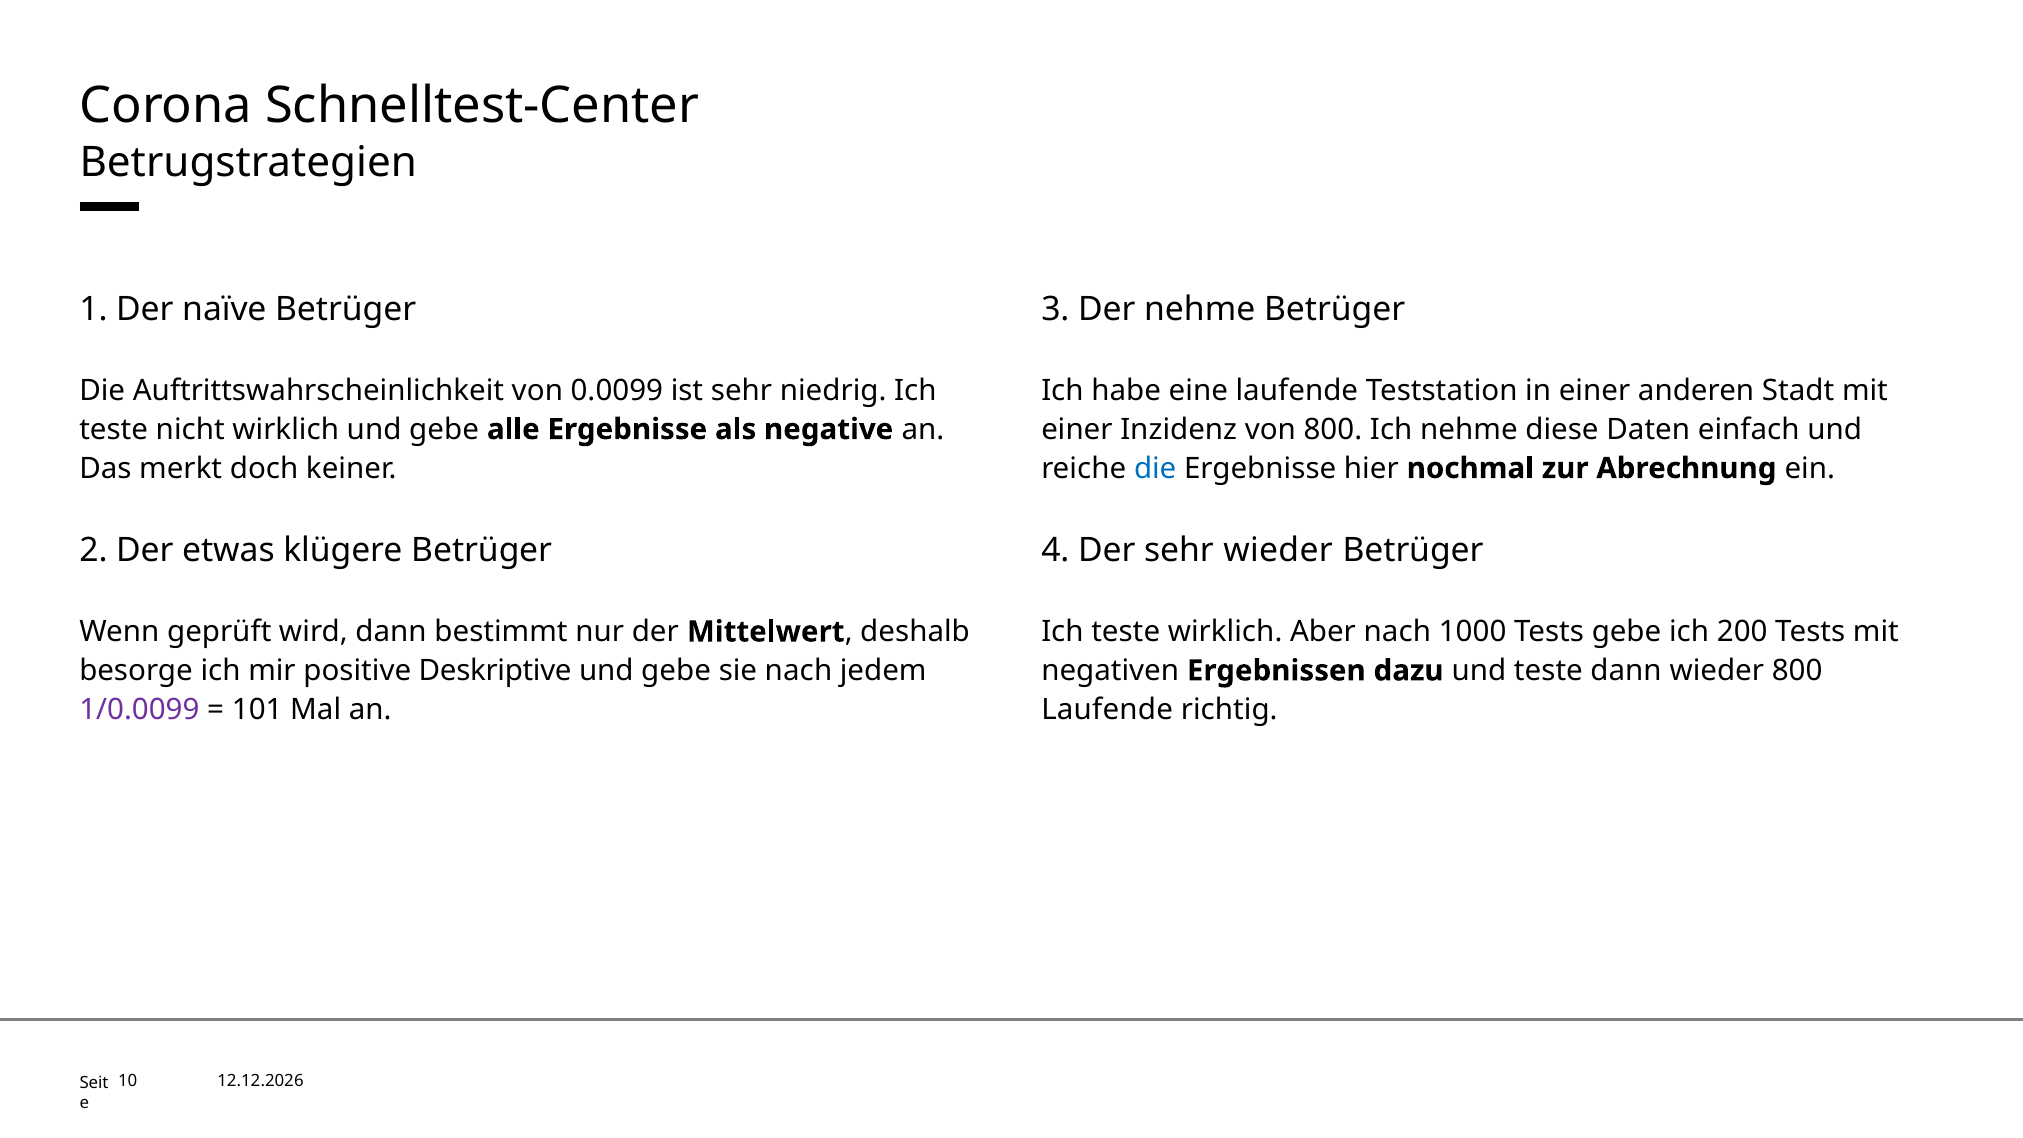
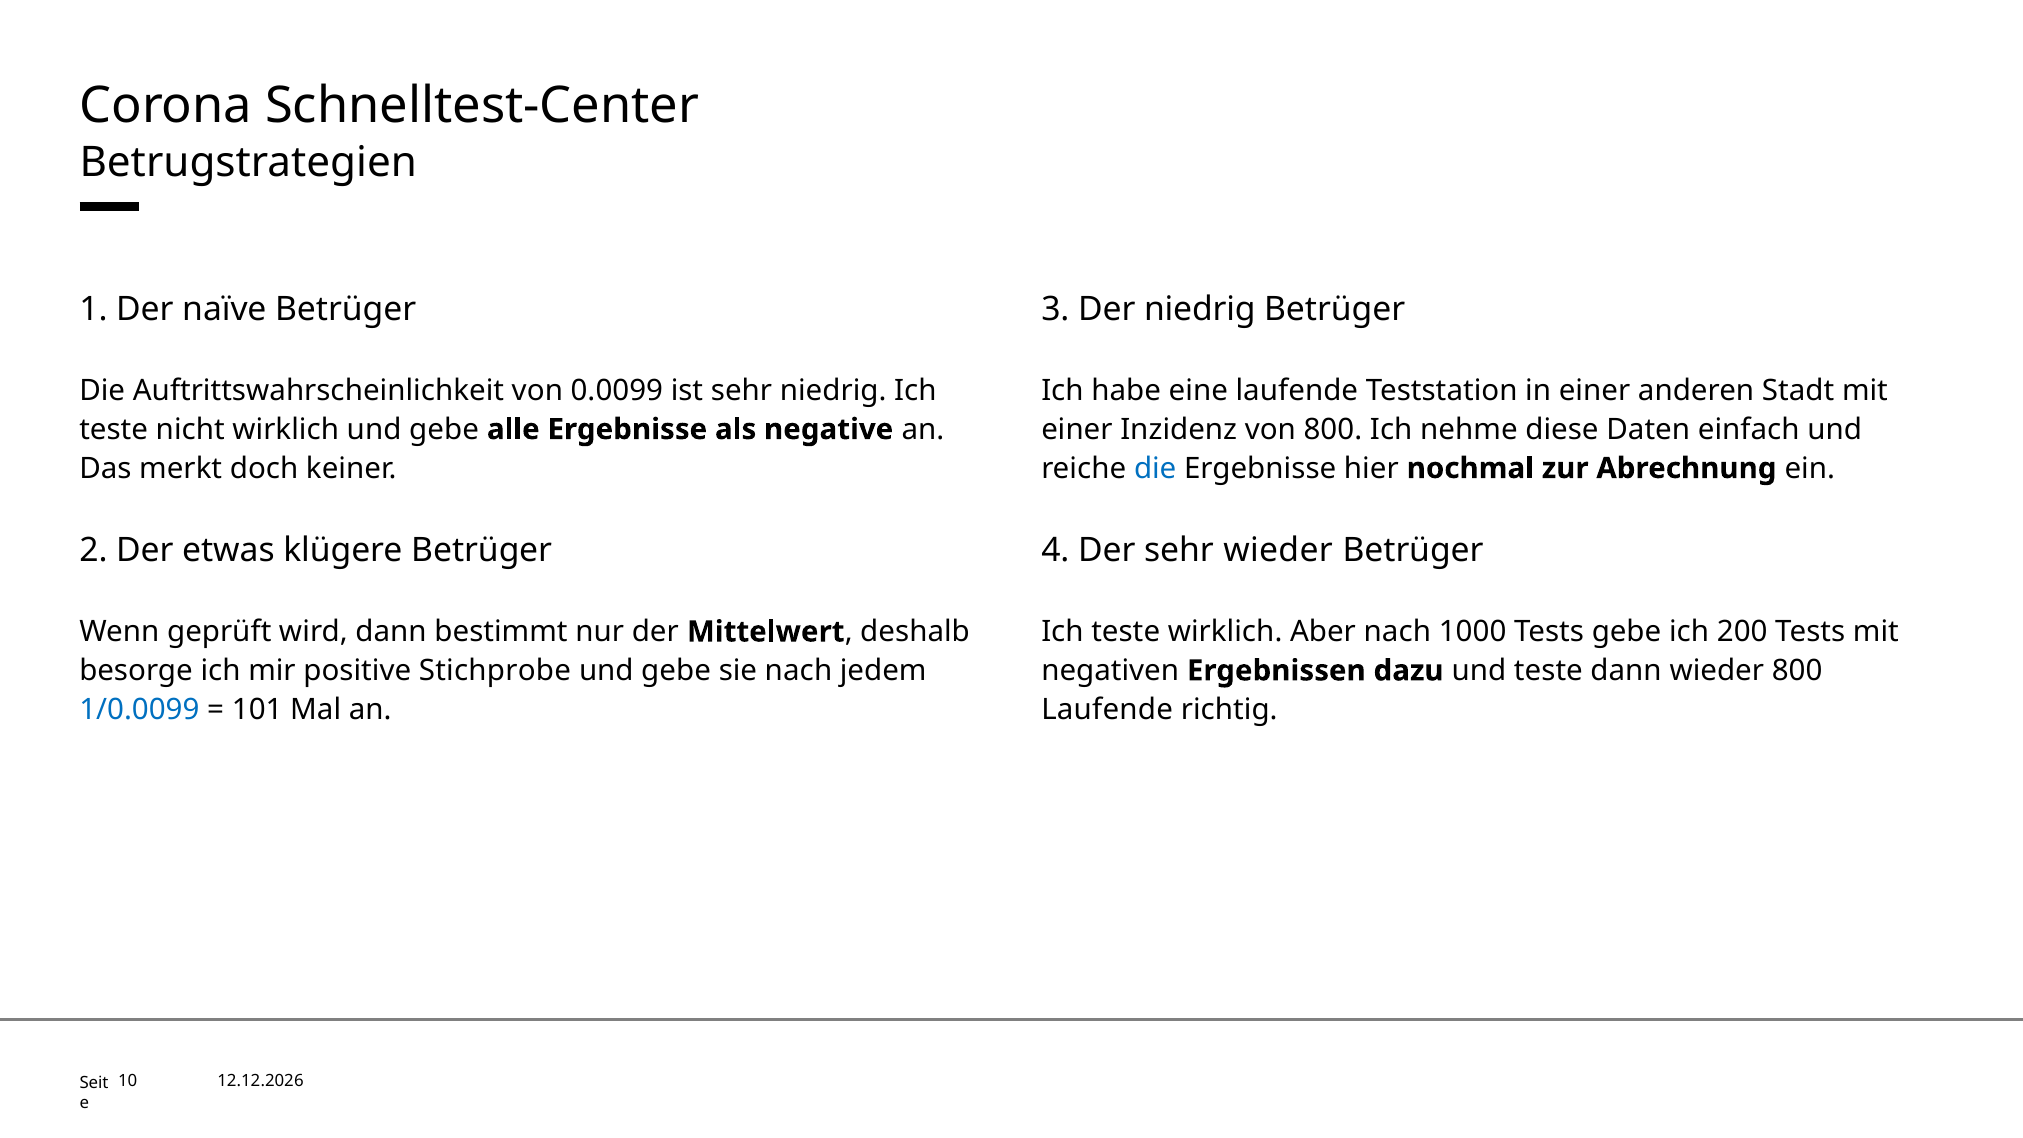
Der nehme: nehme -> niedrig
Deskriptive: Deskriptive -> Stichprobe
1/0.0099 colour: purple -> blue
